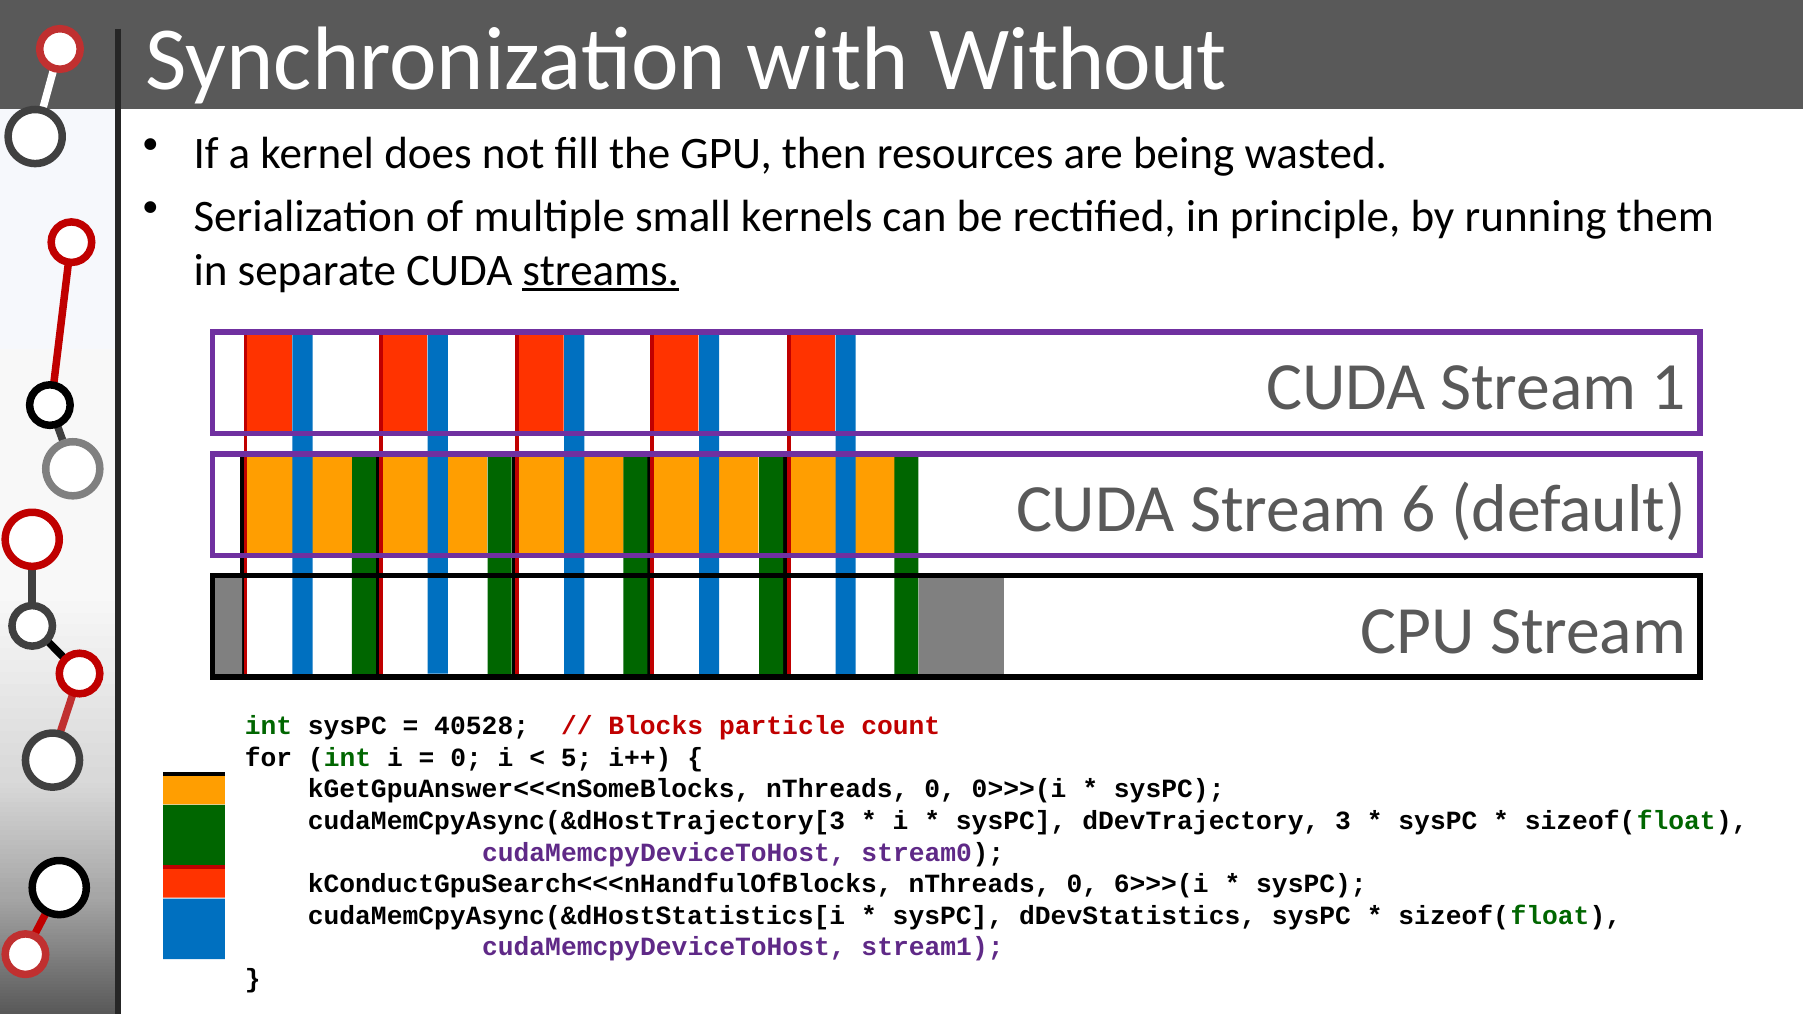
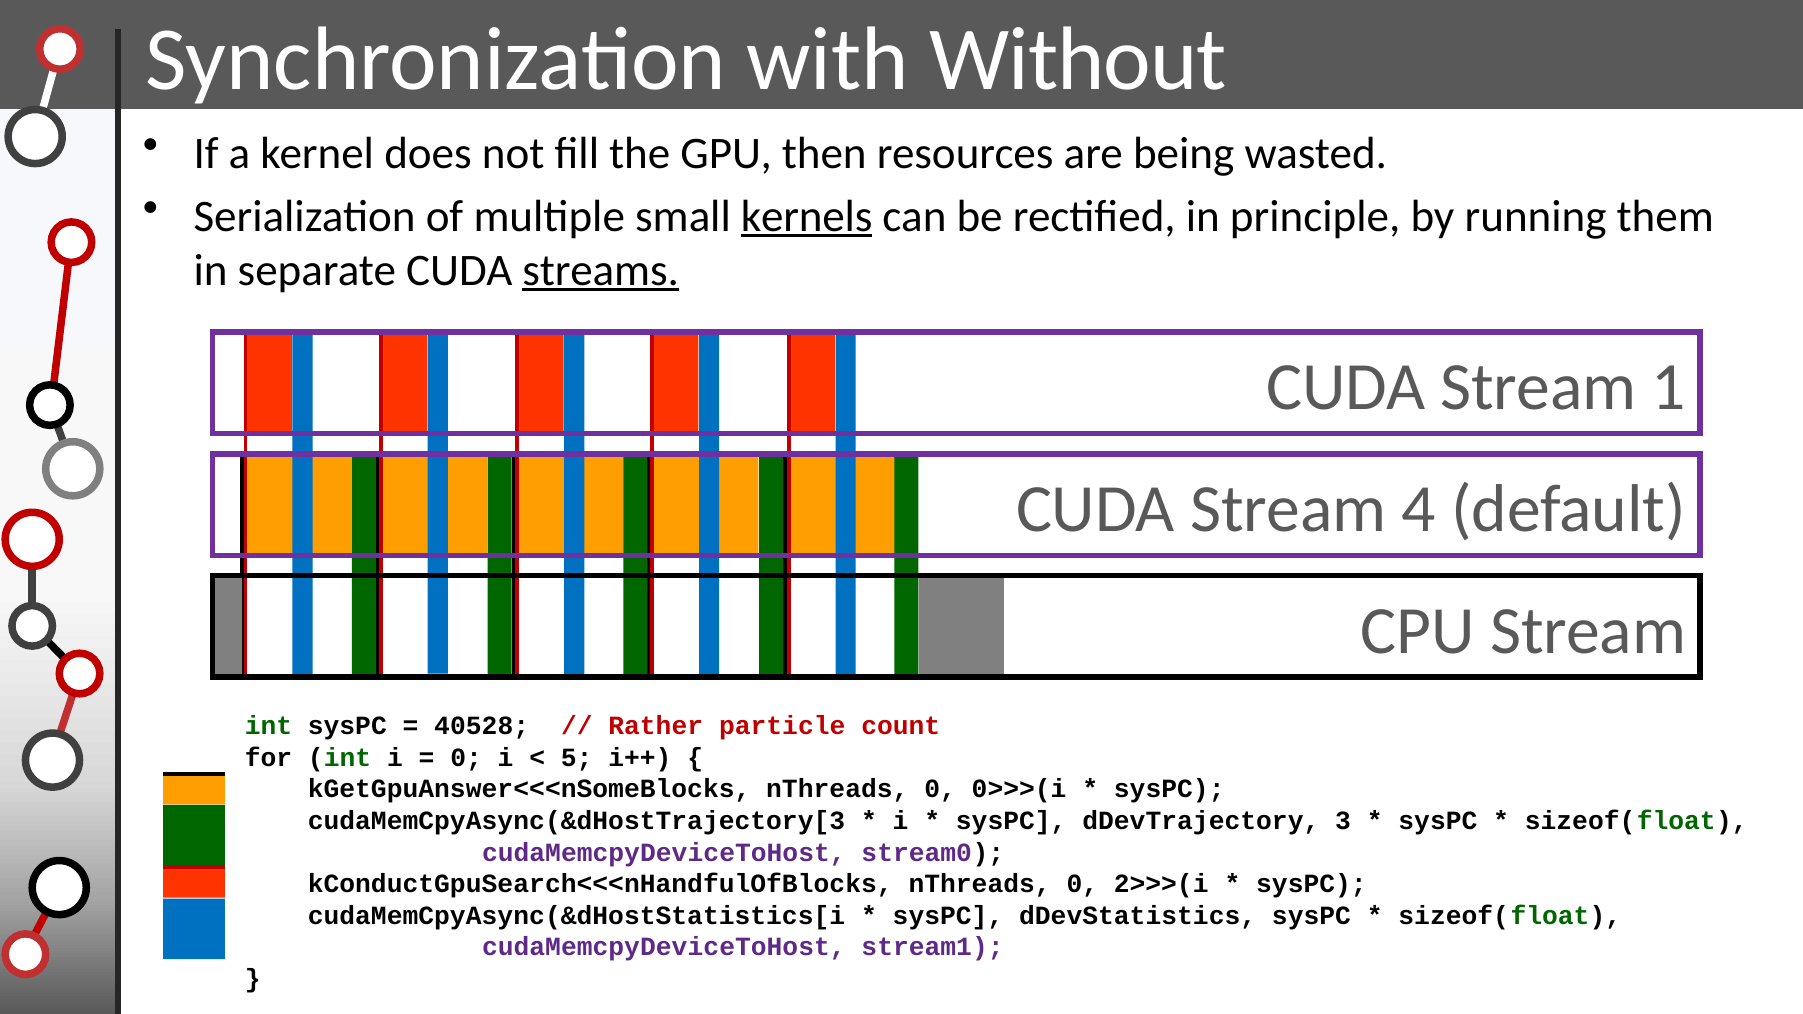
kernels underline: none -> present
6: 6 -> 4
Blocks: Blocks -> Rather
6>>>(i: 6>>>(i -> 2>>>(i
